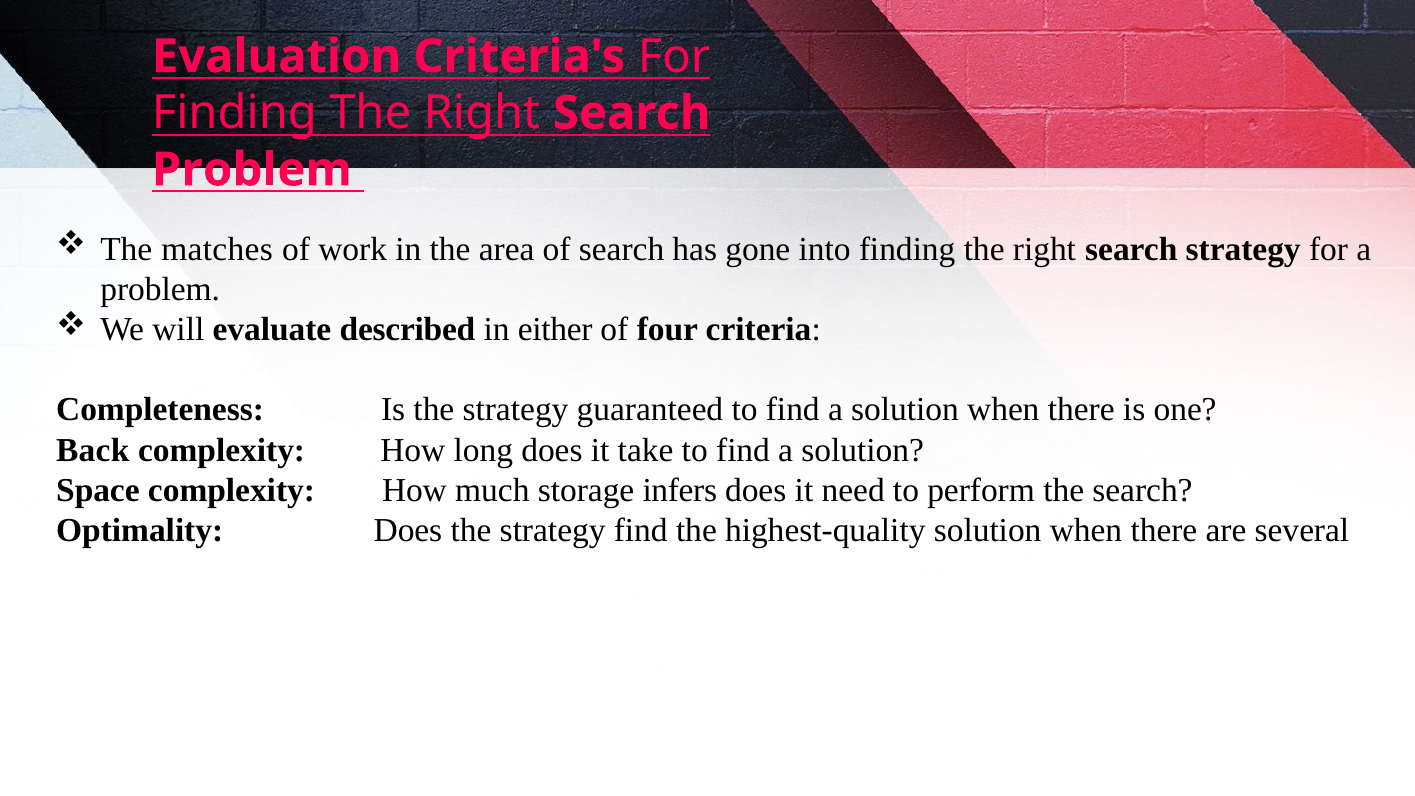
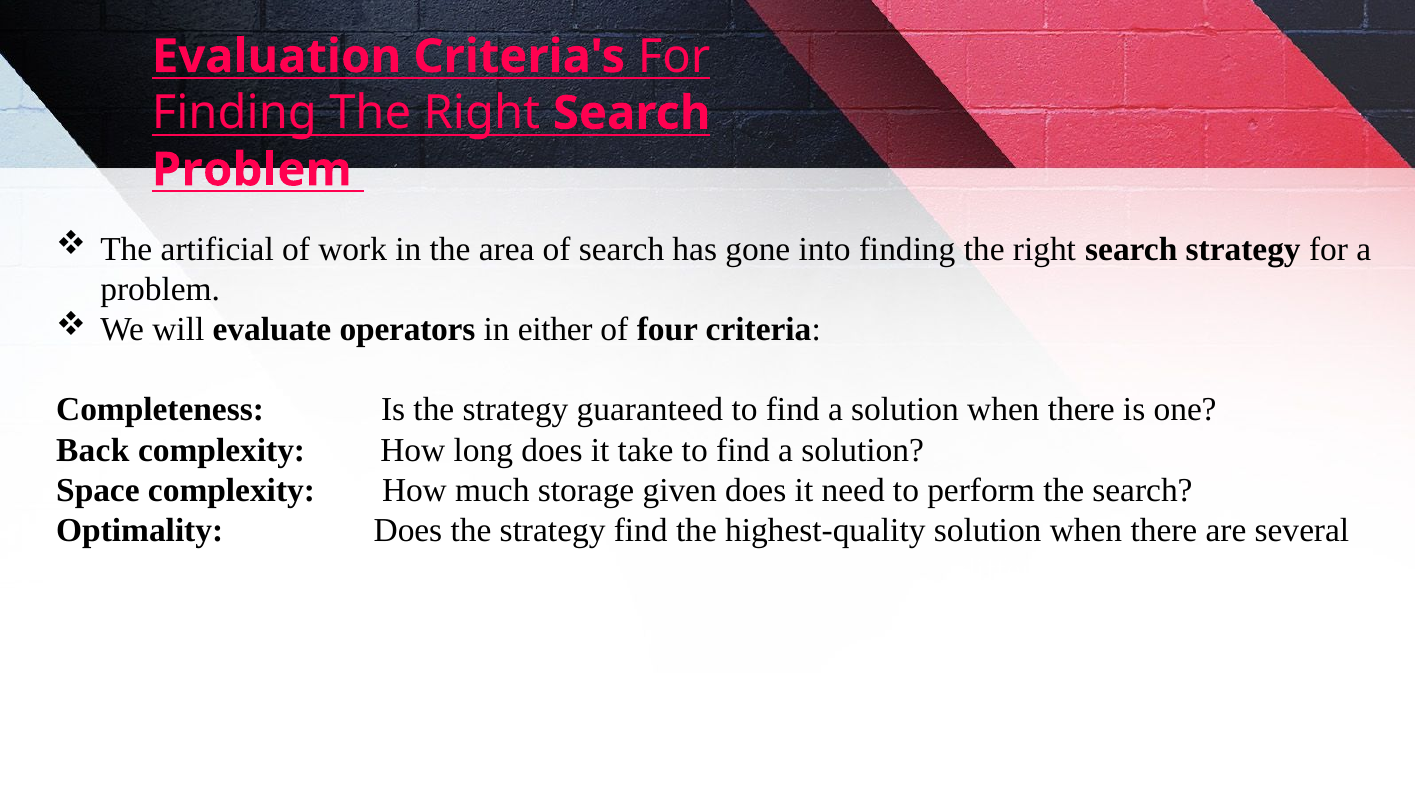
matches: matches -> artificial
described: described -> operators
infers: infers -> given
